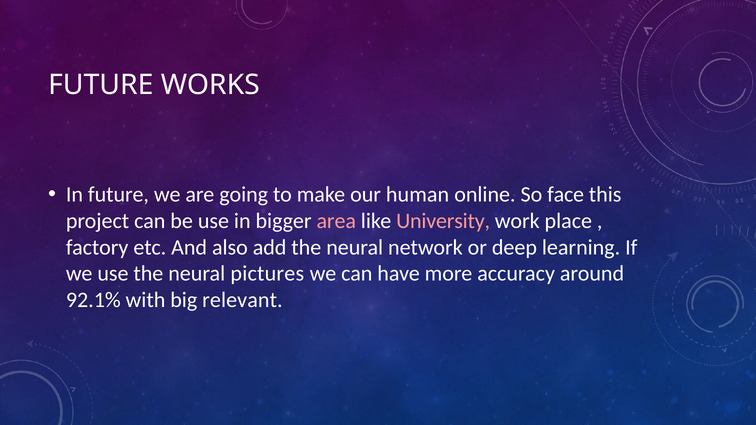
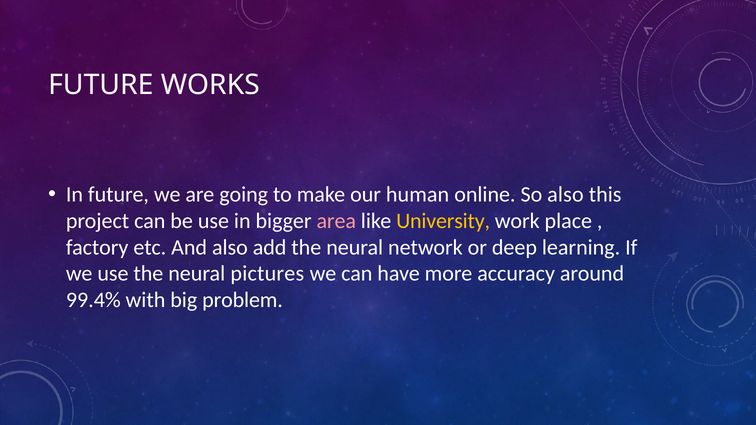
So face: face -> also
University colour: pink -> yellow
92.1%: 92.1% -> 99.4%
relevant: relevant -> problem
